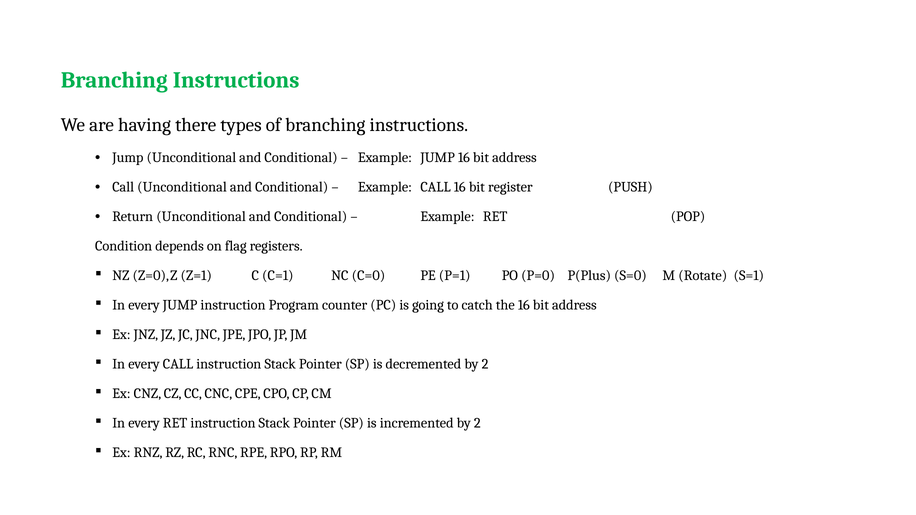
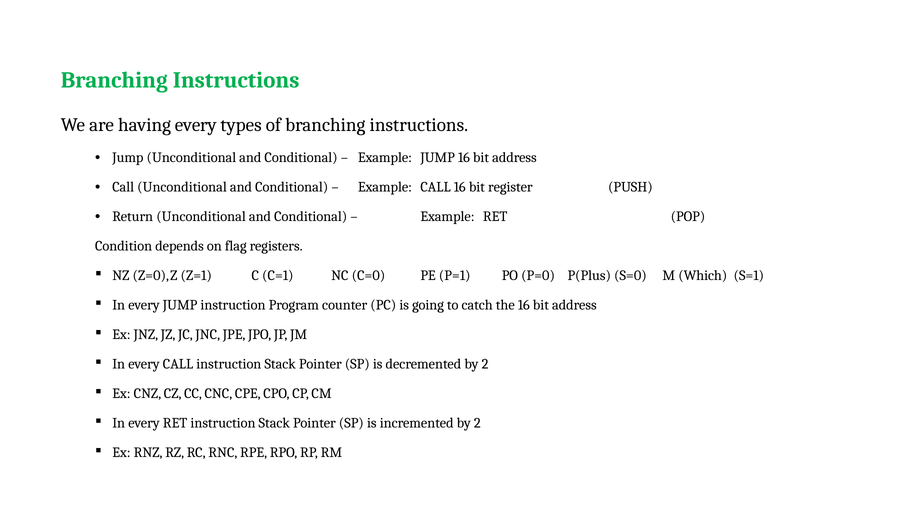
having there: there -> every
Rotate: Rotate -> Which
